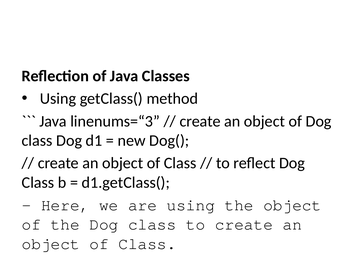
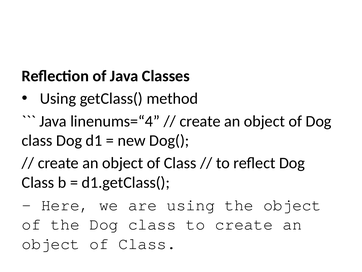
linenums=“3: linenums=“3 -> linenums=“4
